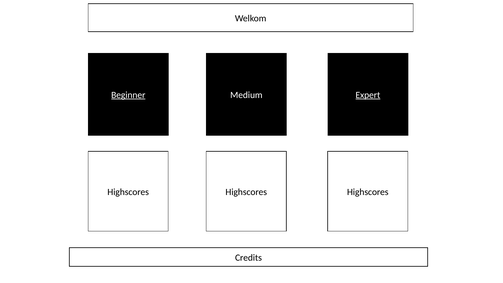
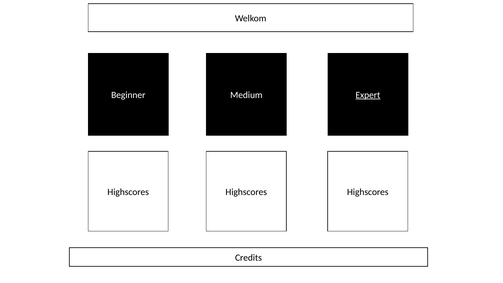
Beginner underline: present -> none
